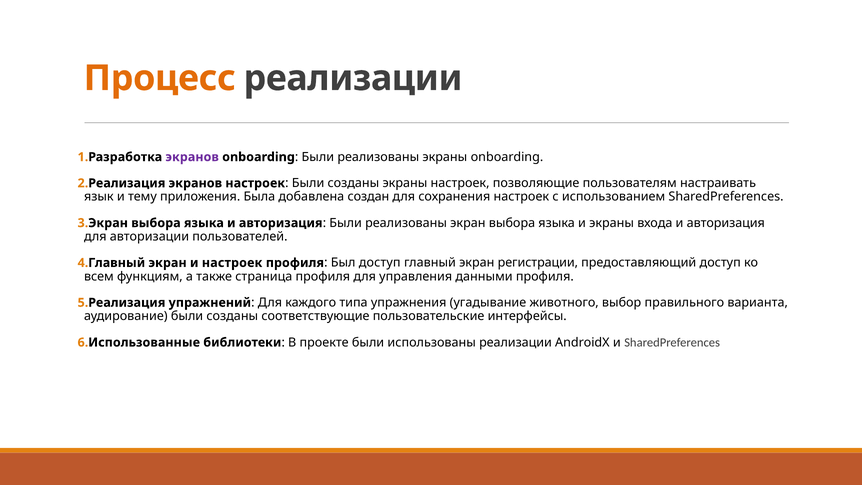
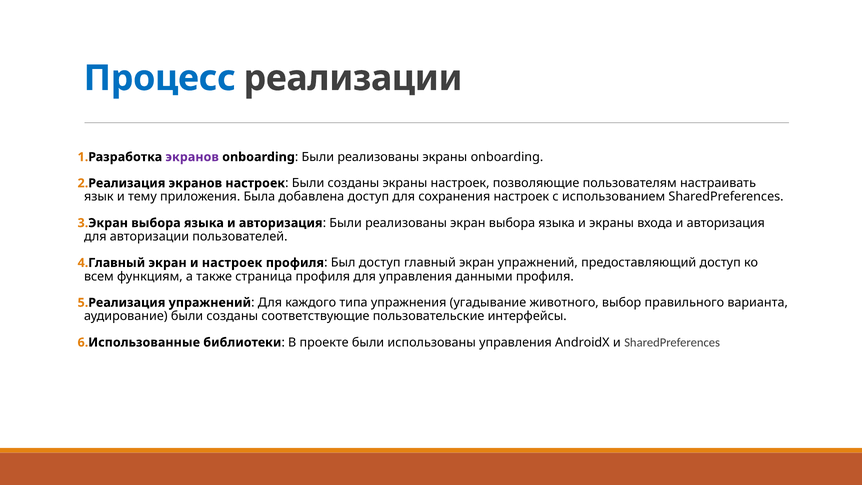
Процесс colour: orange -> blue
добавлена создан: создан -> доступ
экран регистрации: регистрации -> упражнений
использованы реализации: реализации -> управления
